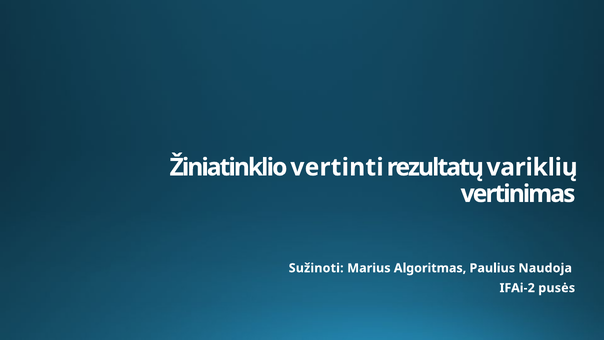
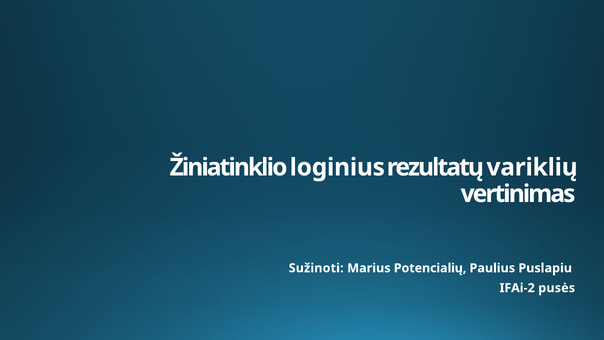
vertinti: vertinti -> loginius
Algoritmas: Algoritmas -> Potencialių
Naudoja: Naudoja -> Puslapiu
